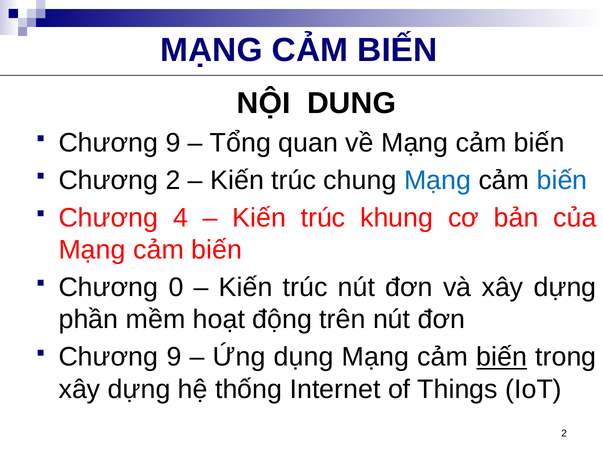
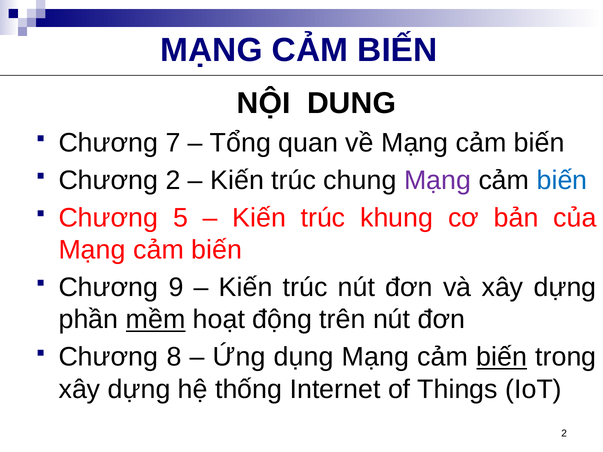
9 at (173, 143): 9 -> 7
Mạng at (438, 180) colour: blue -> purple
4: 4 -> 5
0: 0 -> 9
mềm underline: none -> present
9 at (174, 357): 9 -> 8
